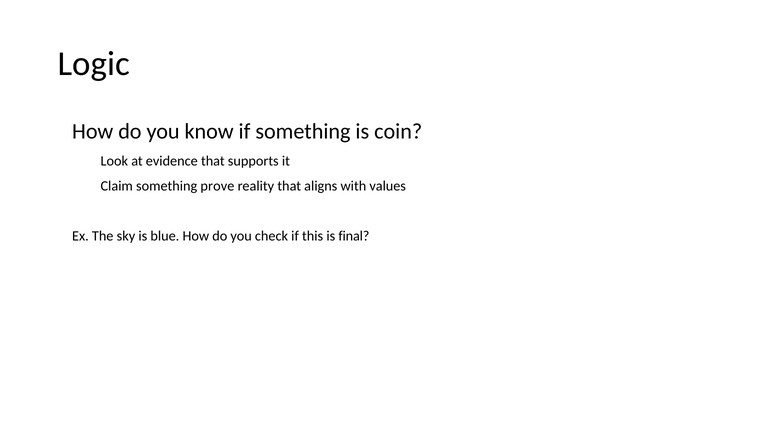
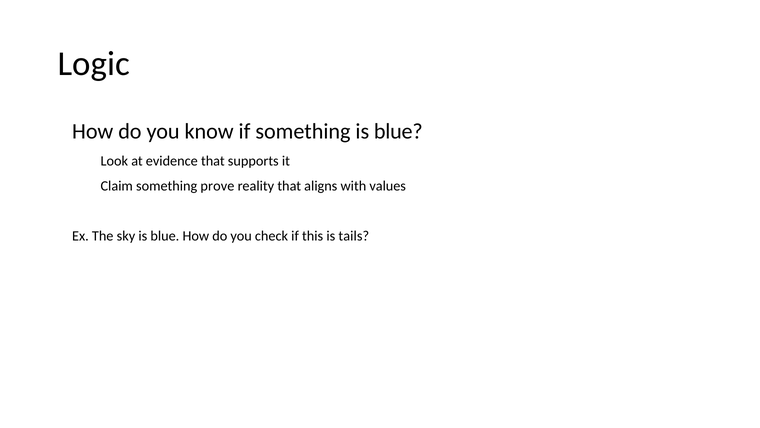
something is coin: coin -> blue
final: final -> tails
